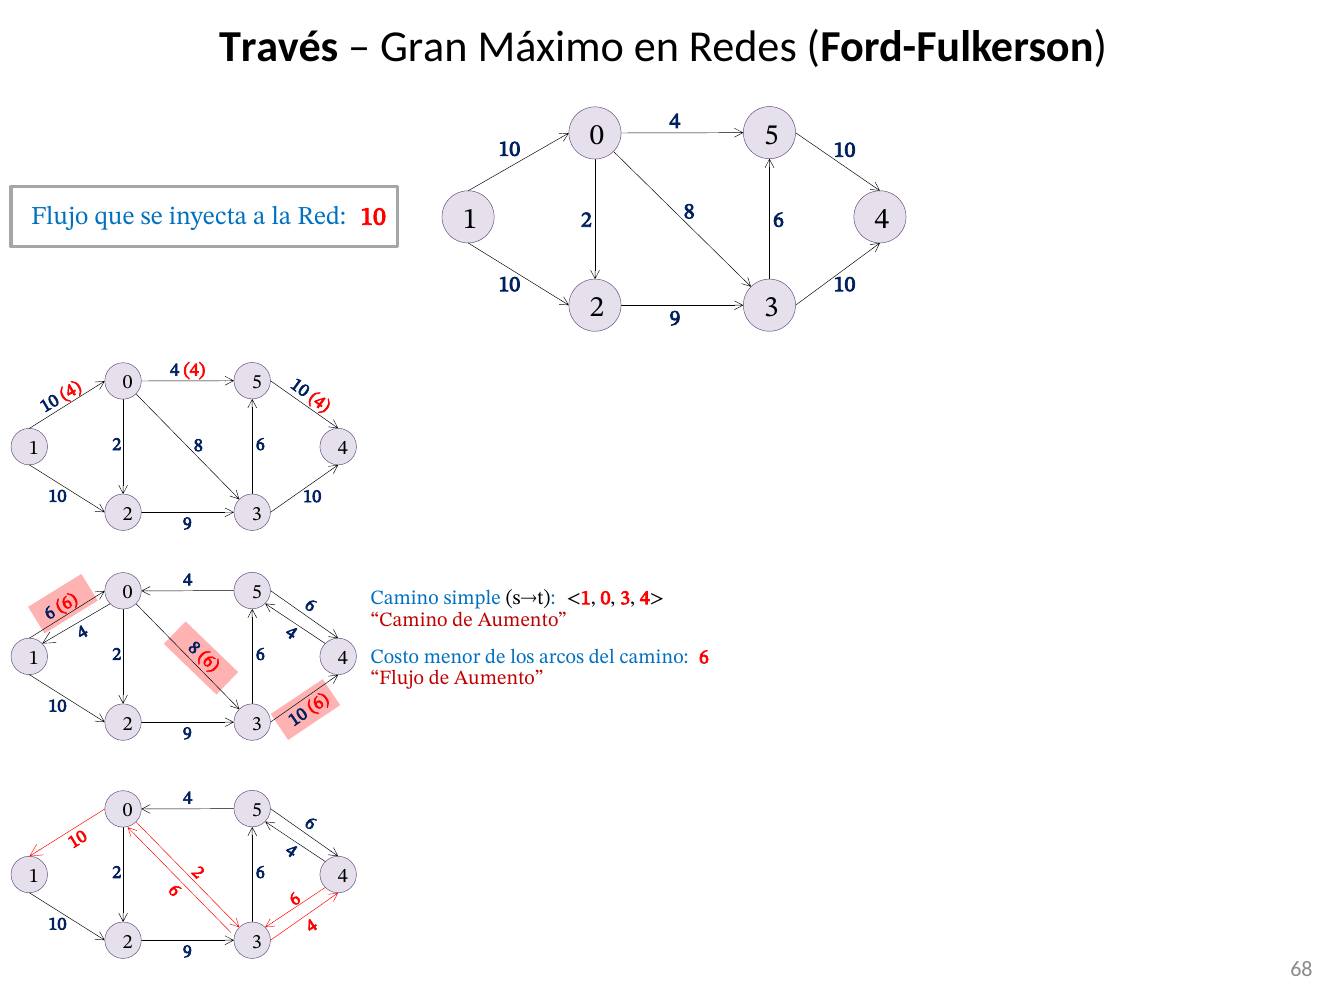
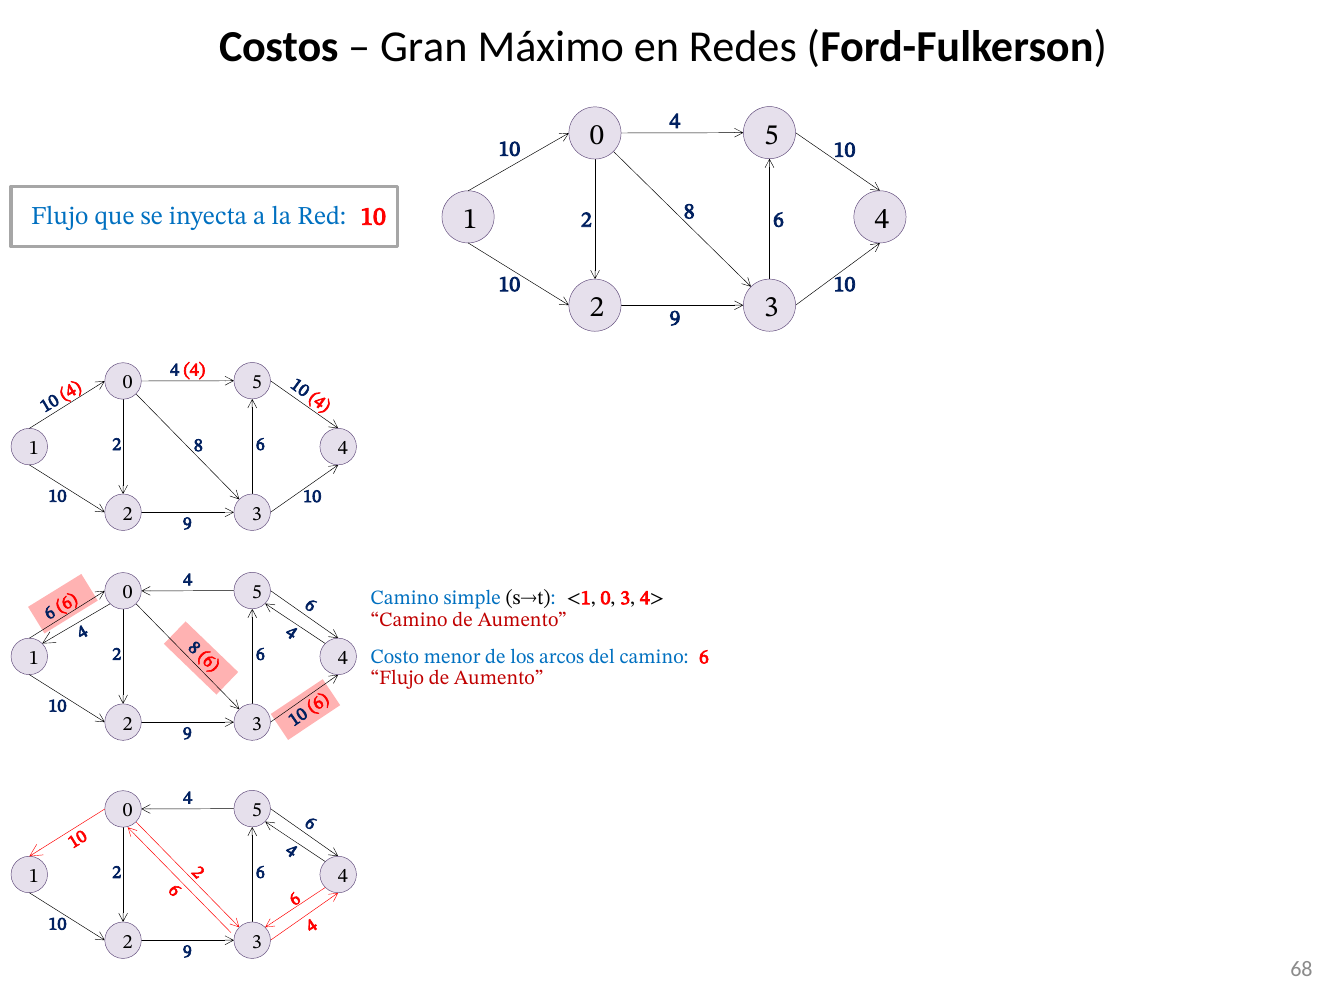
Través: Través -> Costos
